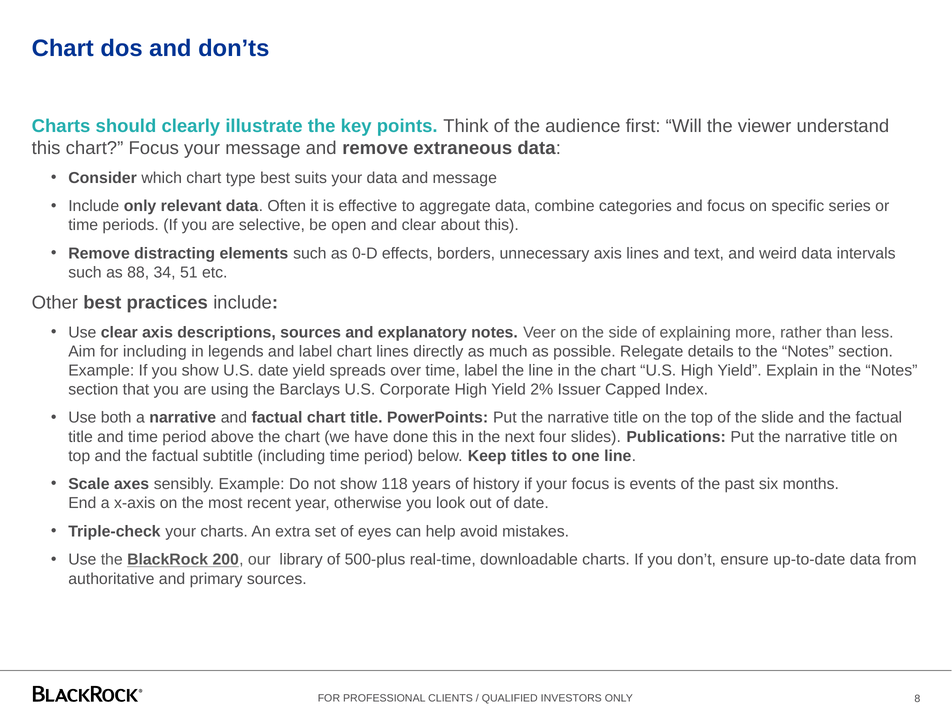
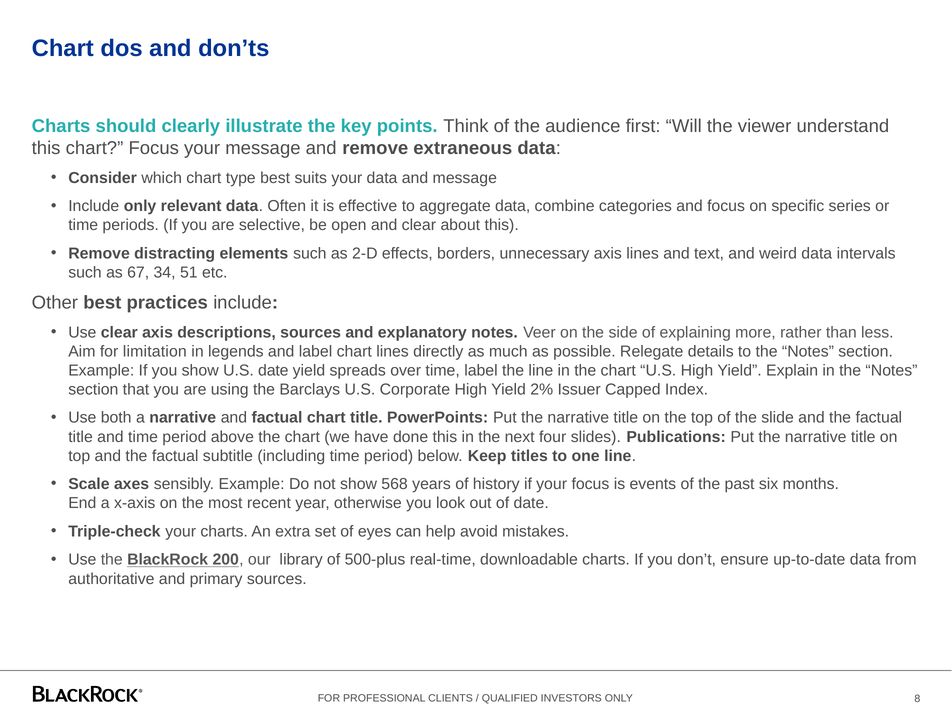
0-D: 0-D -> 2-D
88: 88 -> 67
for including: including -> limitation
118: 118 -> 568
